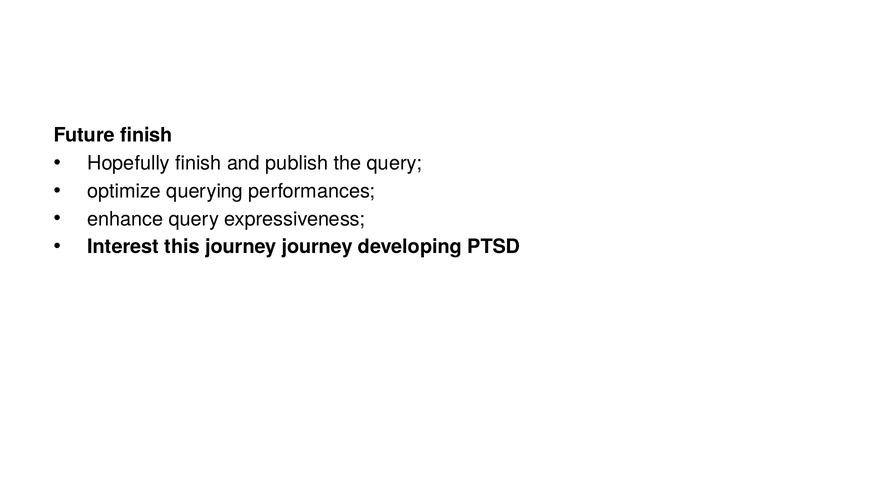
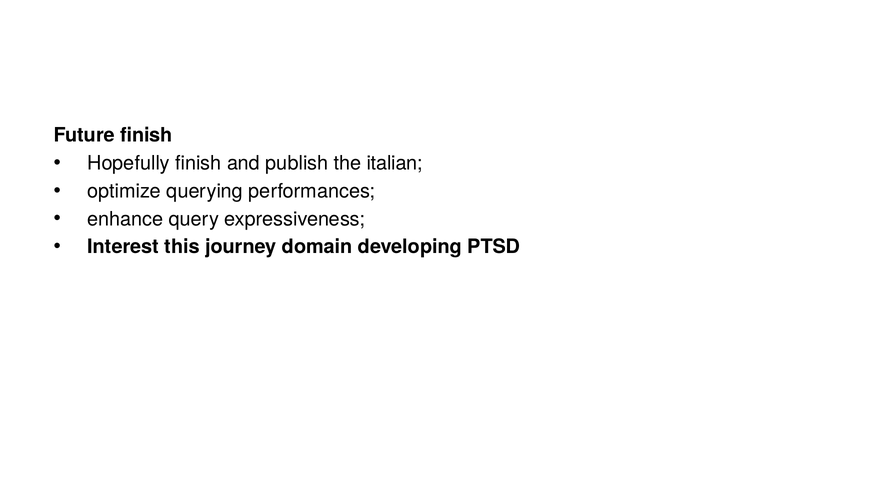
the query: query -> italian
journey journey: journey -> domain
